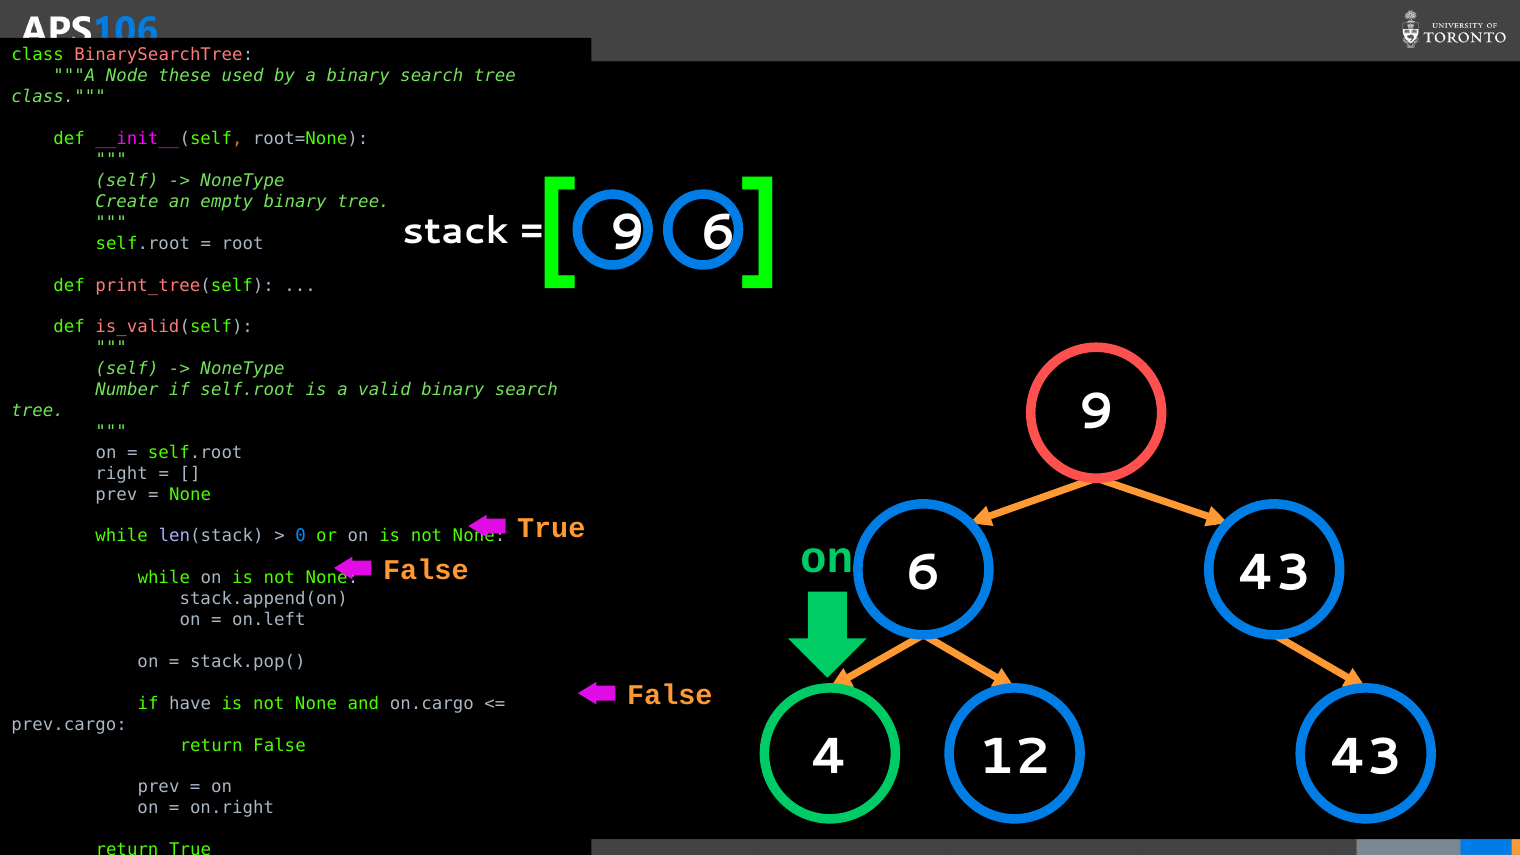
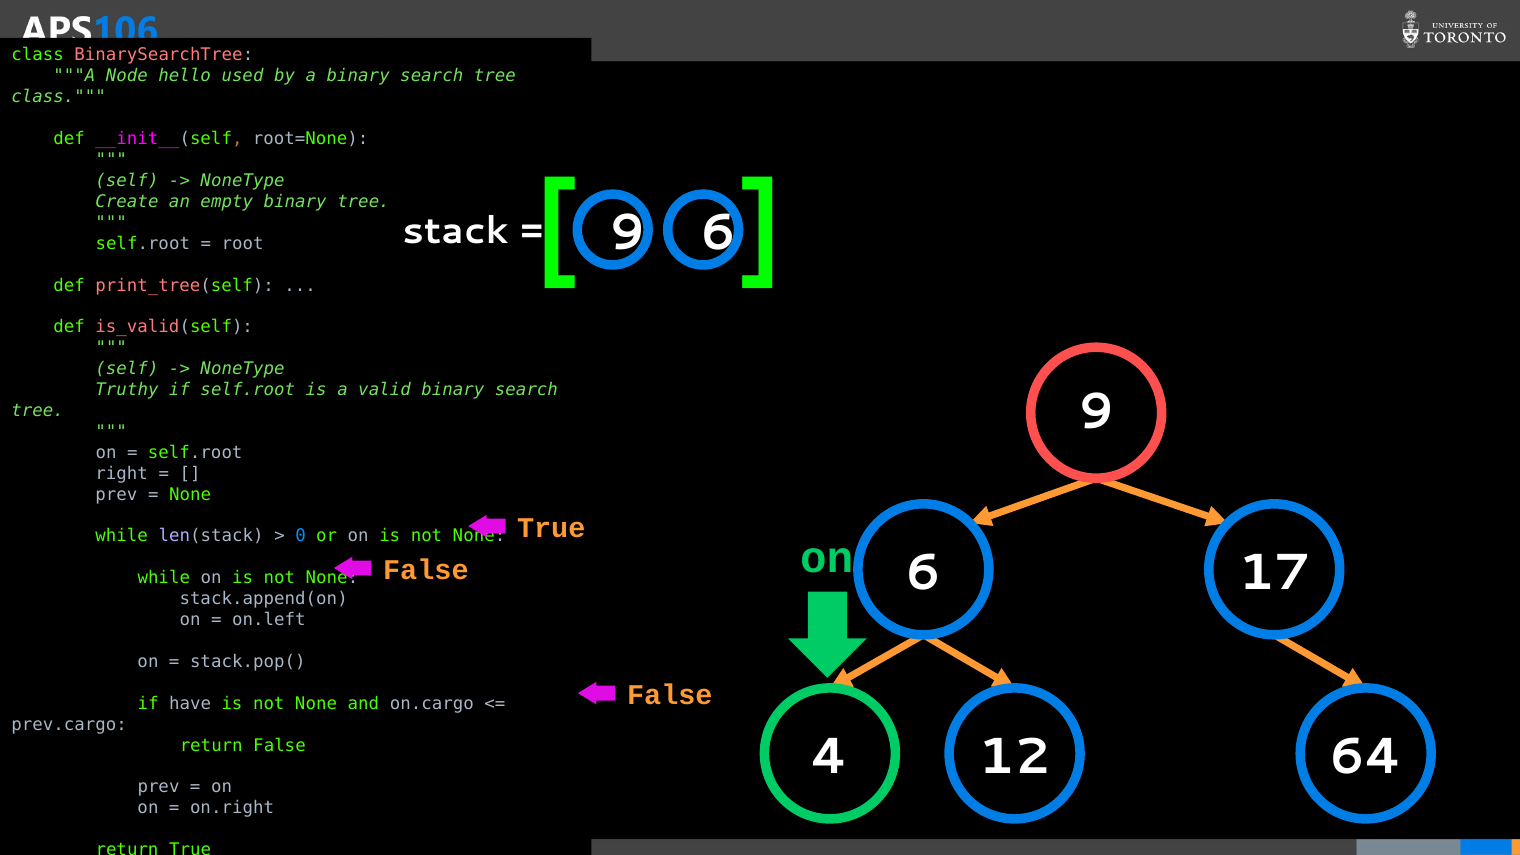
these: these -> hello
Number: Number -> Truthy
6 43: 43 -> 17
12 43: 43 -> 64
